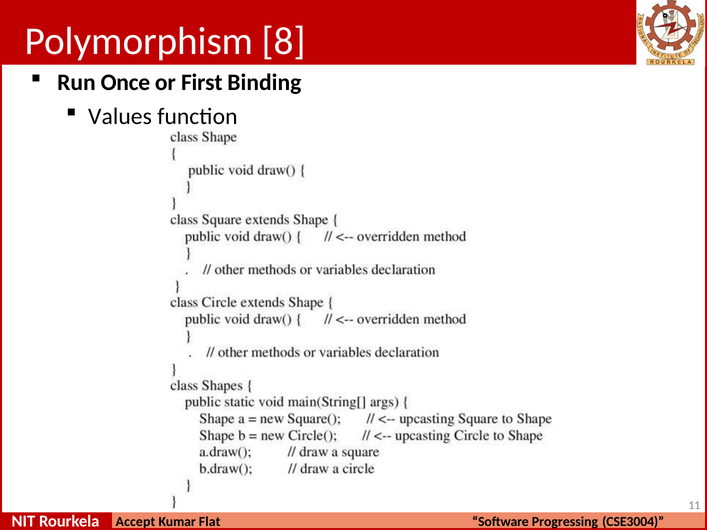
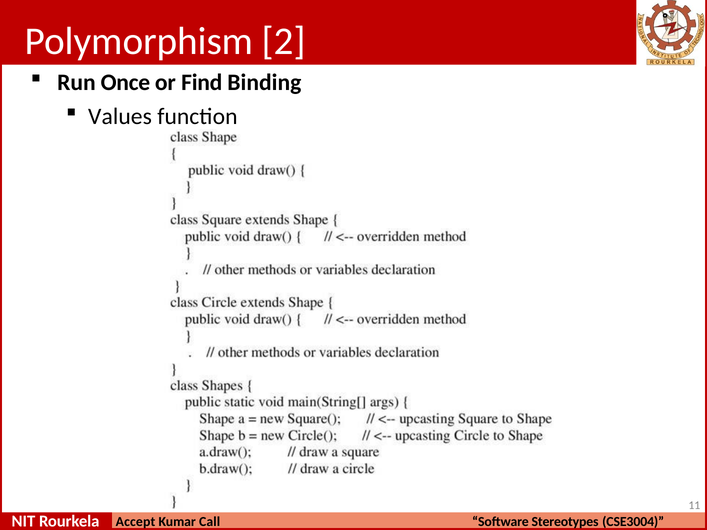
8: 8 -> 2
First: First -> Find
Flat: Flat -> Call
Progressing: Progressing -> Stereotypes
